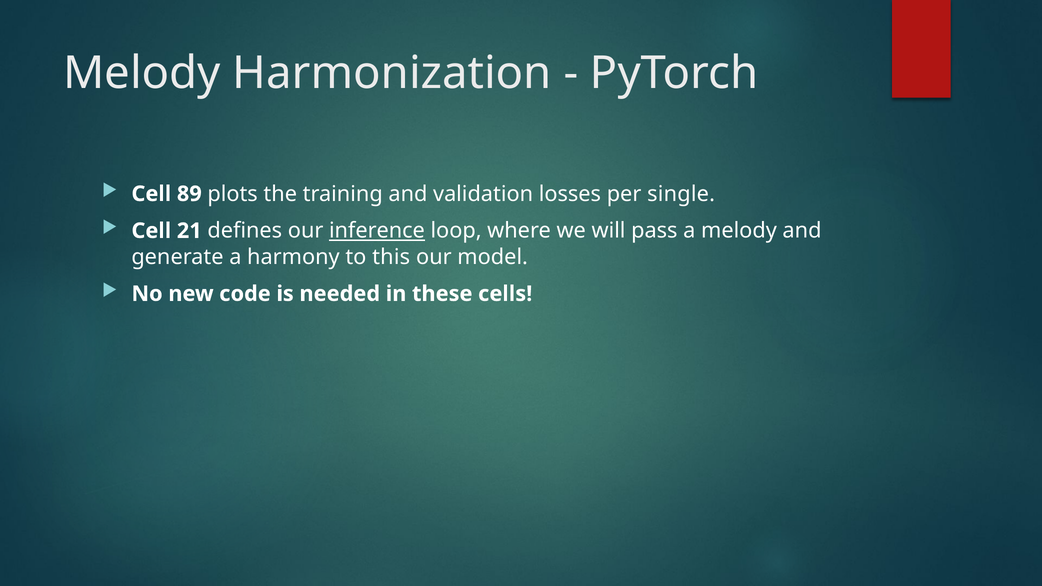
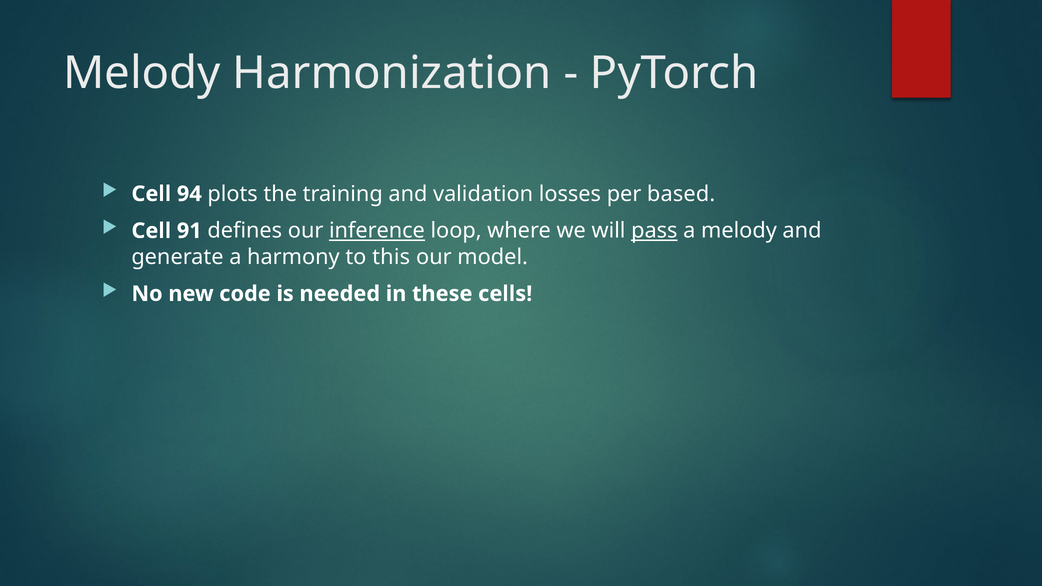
89: 89 -> 94
single: single -> based
21: 21 -> 91
pass underline: none -> present
